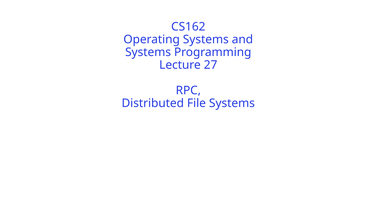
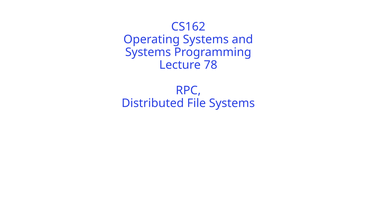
27: 27 -> 78
